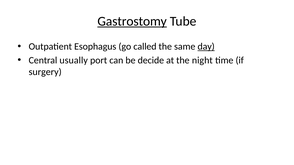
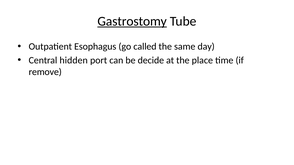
day underline: present -> none
usually: usually -> hidden
night: night -> place
surgery: surgery -> remove
